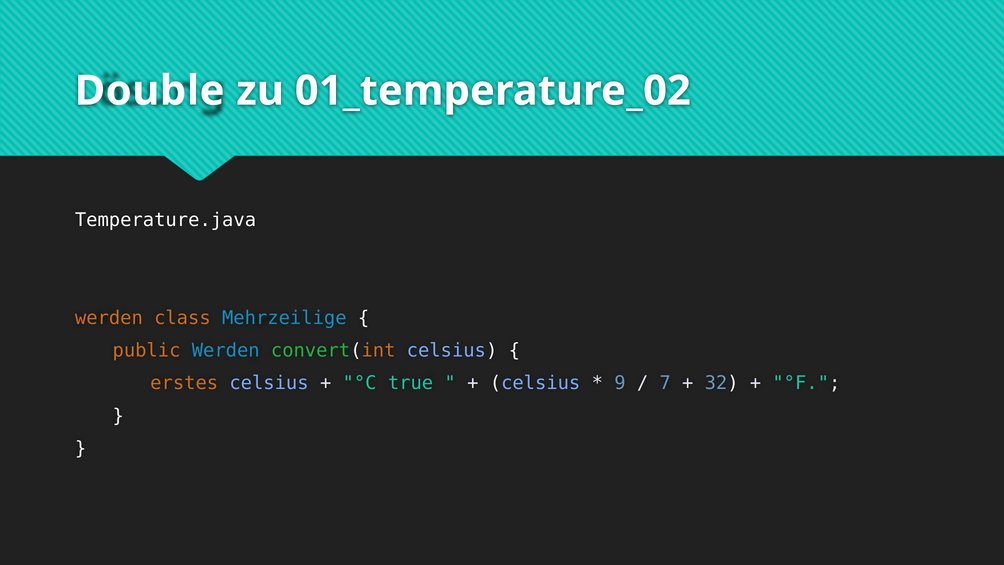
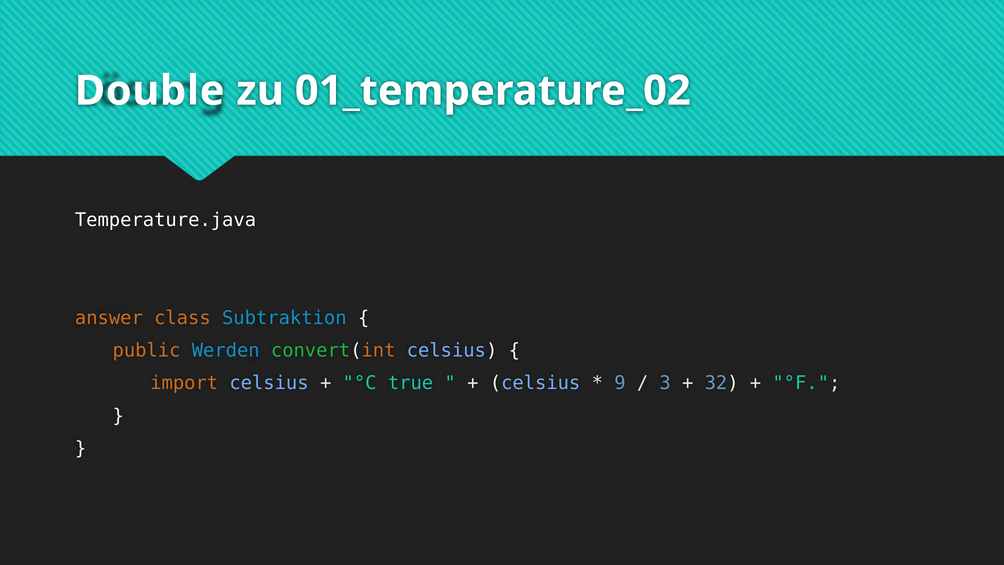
werden at (109, 318): werden -> answer
Mehrzeilige: Mehrzeilige -> Subtraktion
erstes: erstes -> import
7: 7 -> 3
